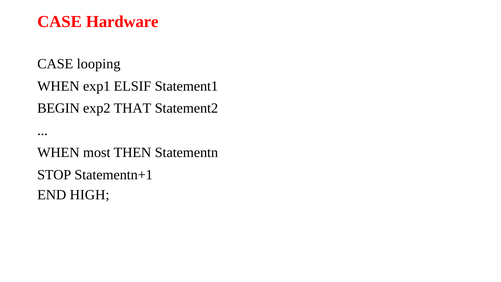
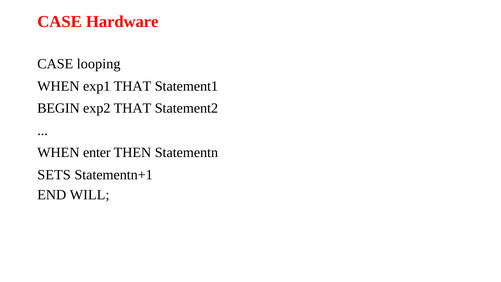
exp1 ELSIF: ELSIF -> THAT
most: most -> enter
STOP: STOP -> SETS
HIGH: HIGH -> WILL
